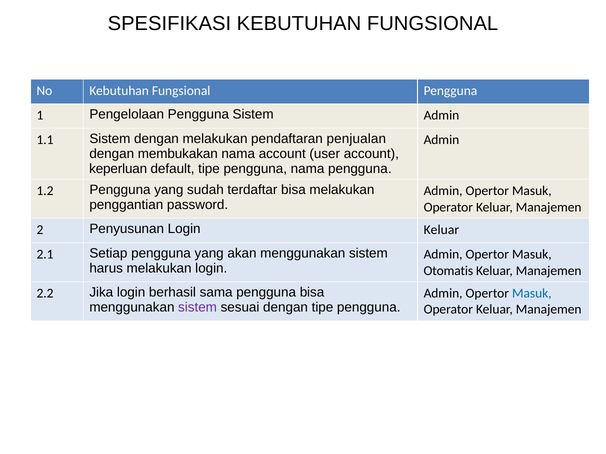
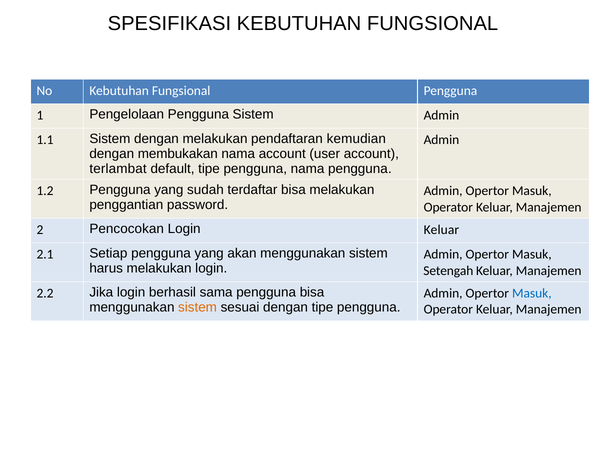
penjualan: penjualan -> kemudian
keperluan: keperluan -> terlambat
Penyusunan: Penyusunan -> Pencocokan
Otomatis: Otomatis -> Setengah
sistem at (198, 308) colour: purple -> orange
